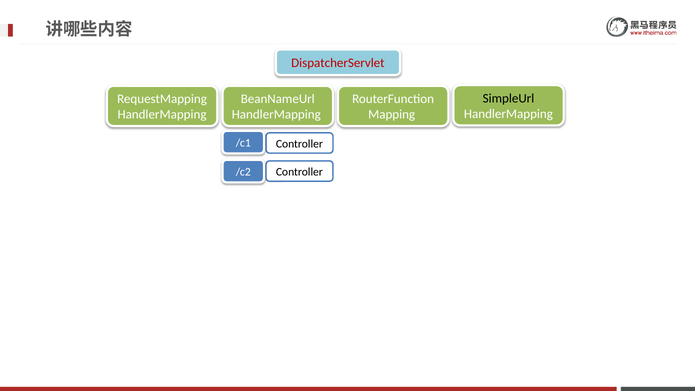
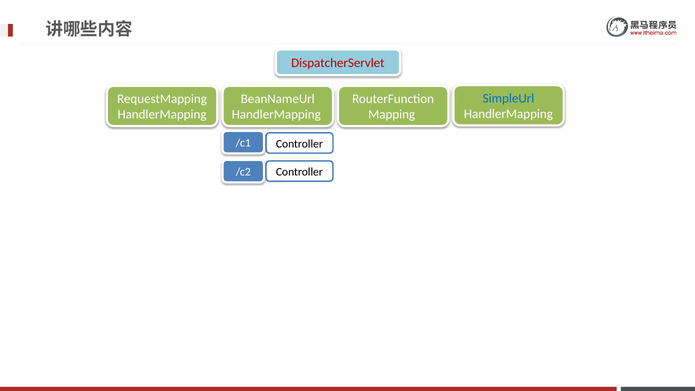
SimpleUrl colour: black -> blue
